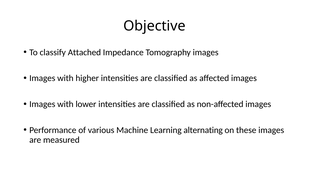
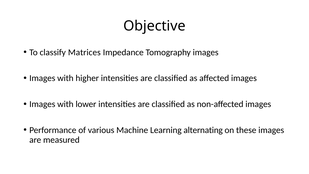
Attached: Attached -> Matrices
